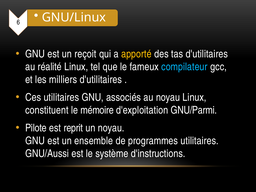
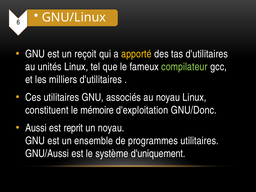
réalité: réalité -> unités
compilateur colour: light blue -> light green
GNU/Parmi: GNU/Parmi -> GNU/Donc
Pilote: Pilote -> Aussi
d'instructions: d'instructions -> d'uniquement
